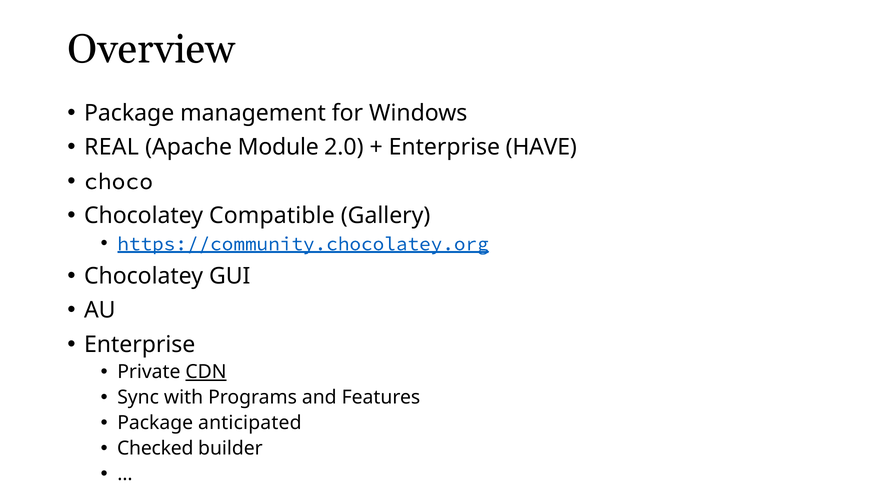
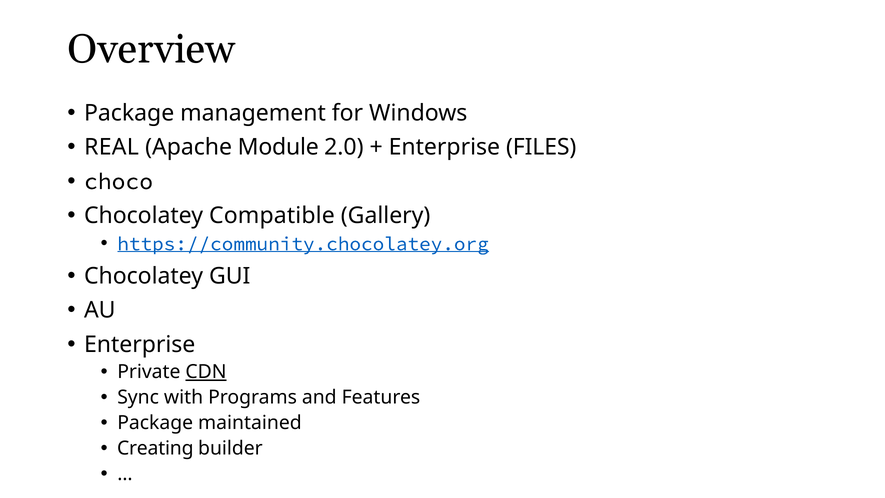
HAVE: HAVE -> FILES
https://community.chocolatey.org underline: present -> none
anticipated: anticipated -> maintained
Checked: Checked -> Creating
